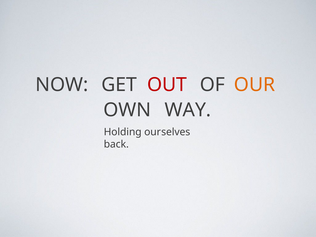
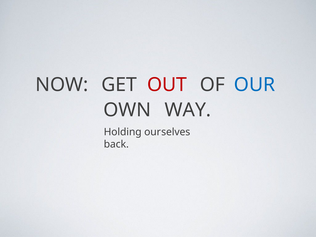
OUR colour: orange -> blue
